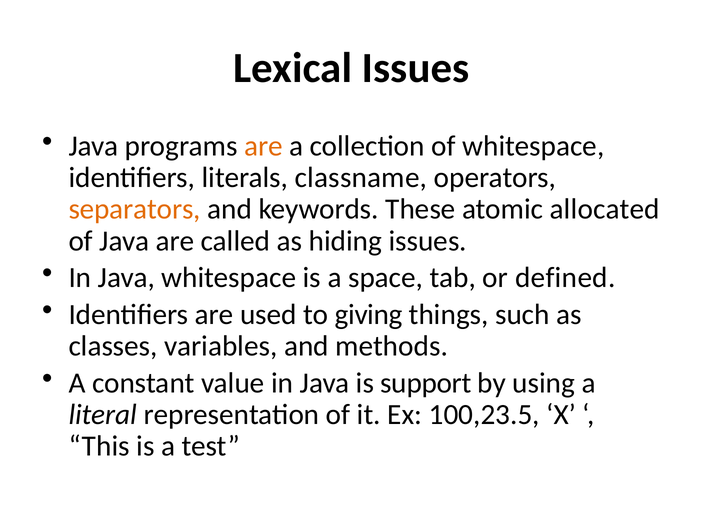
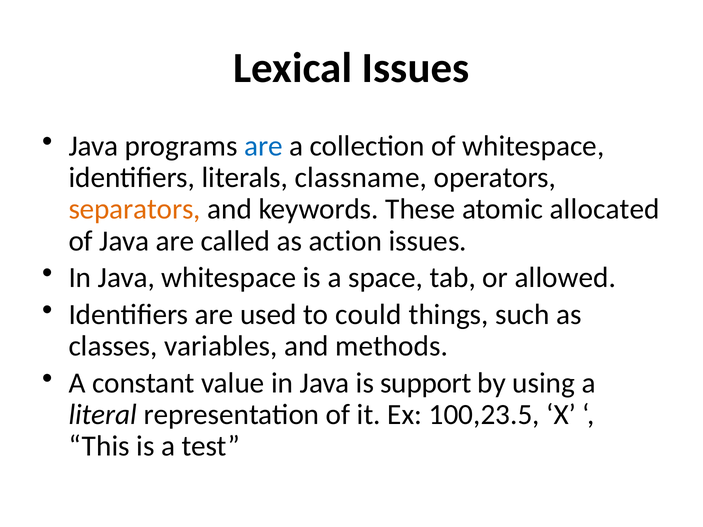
are at (263, 146) colour: orange -> blue
hiding: hiding -> action
defined: defined -> allowed
giving: giving -> could
